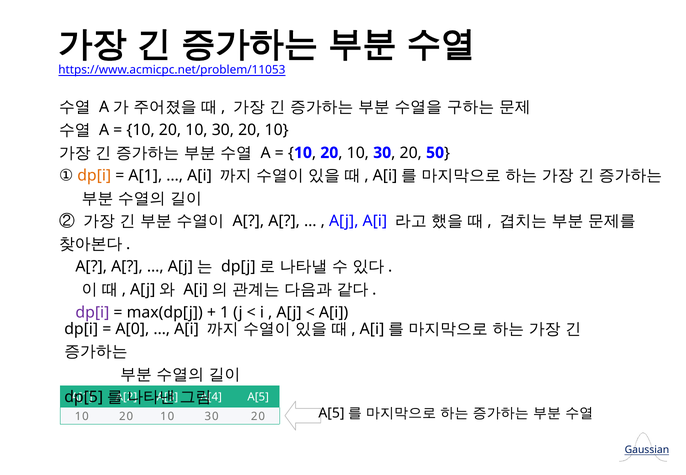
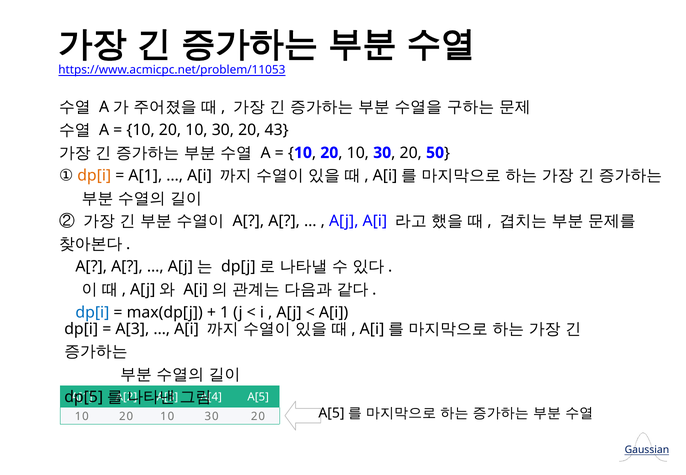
30 20 10: 10 -> 43
dp[i at (92, 312) colour: purple -> blue
A[0 at (132, 329): A[0 -> A[3
